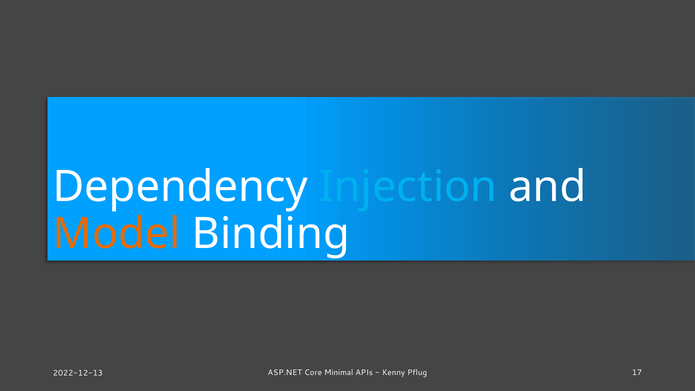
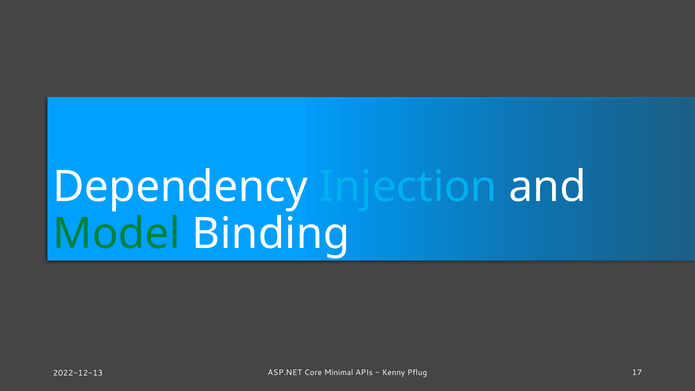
Model colour: orange -> green
